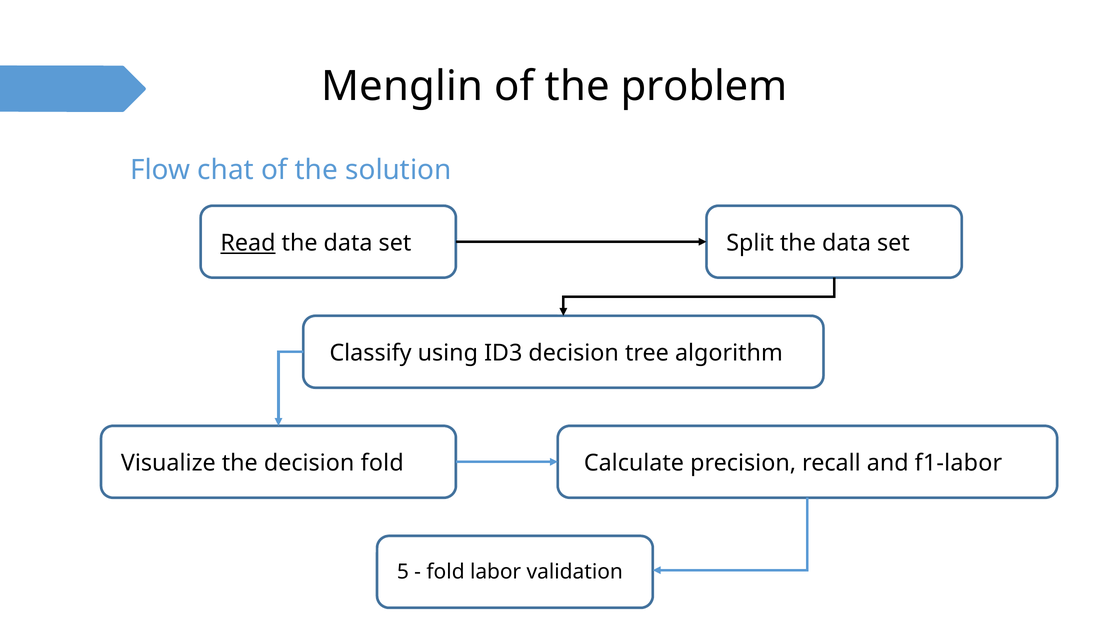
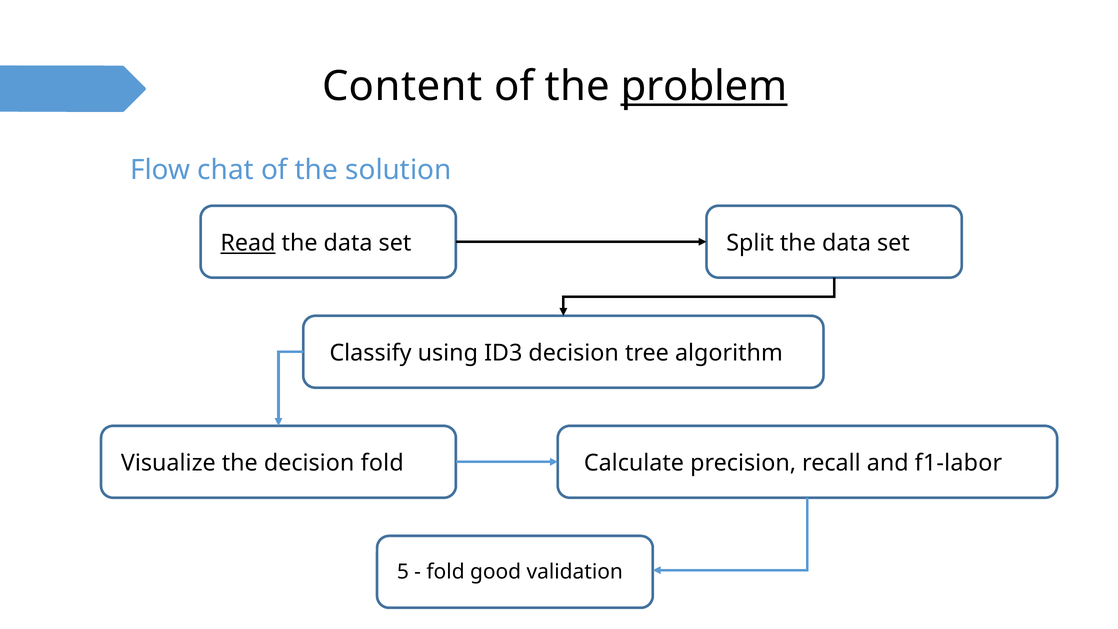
Menglin: Menglin -> Content
problem underline: none -> present
labor: labor -> good
